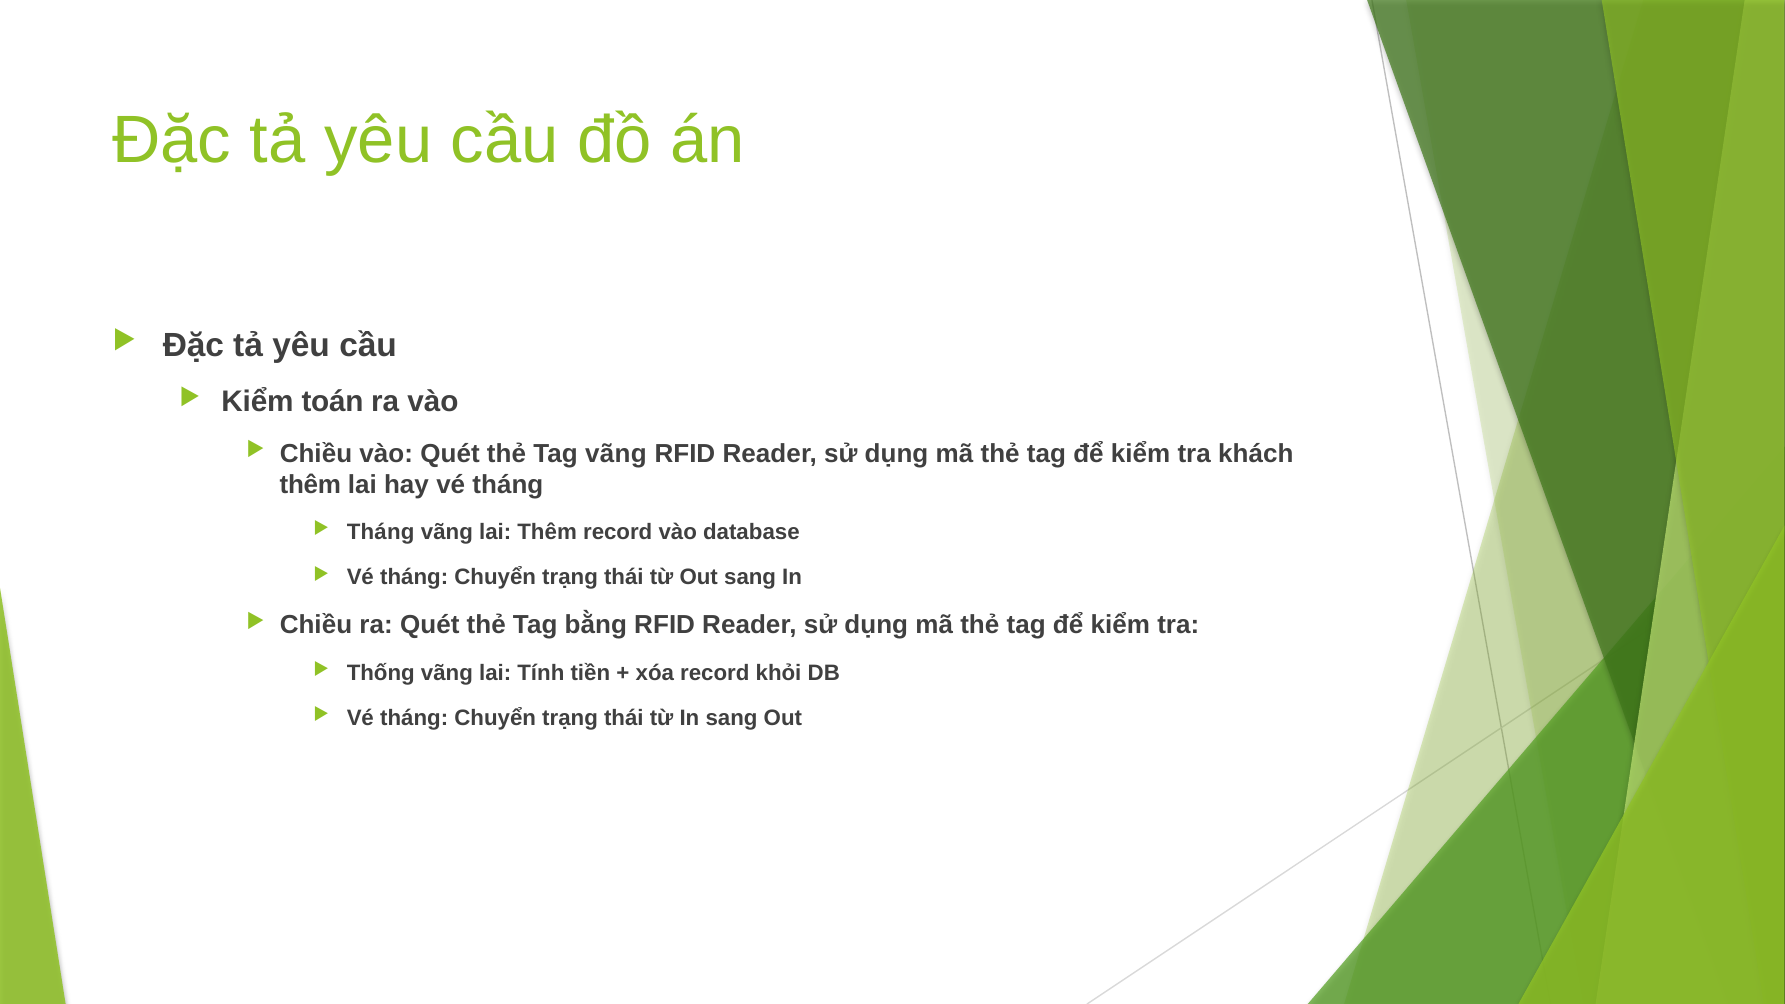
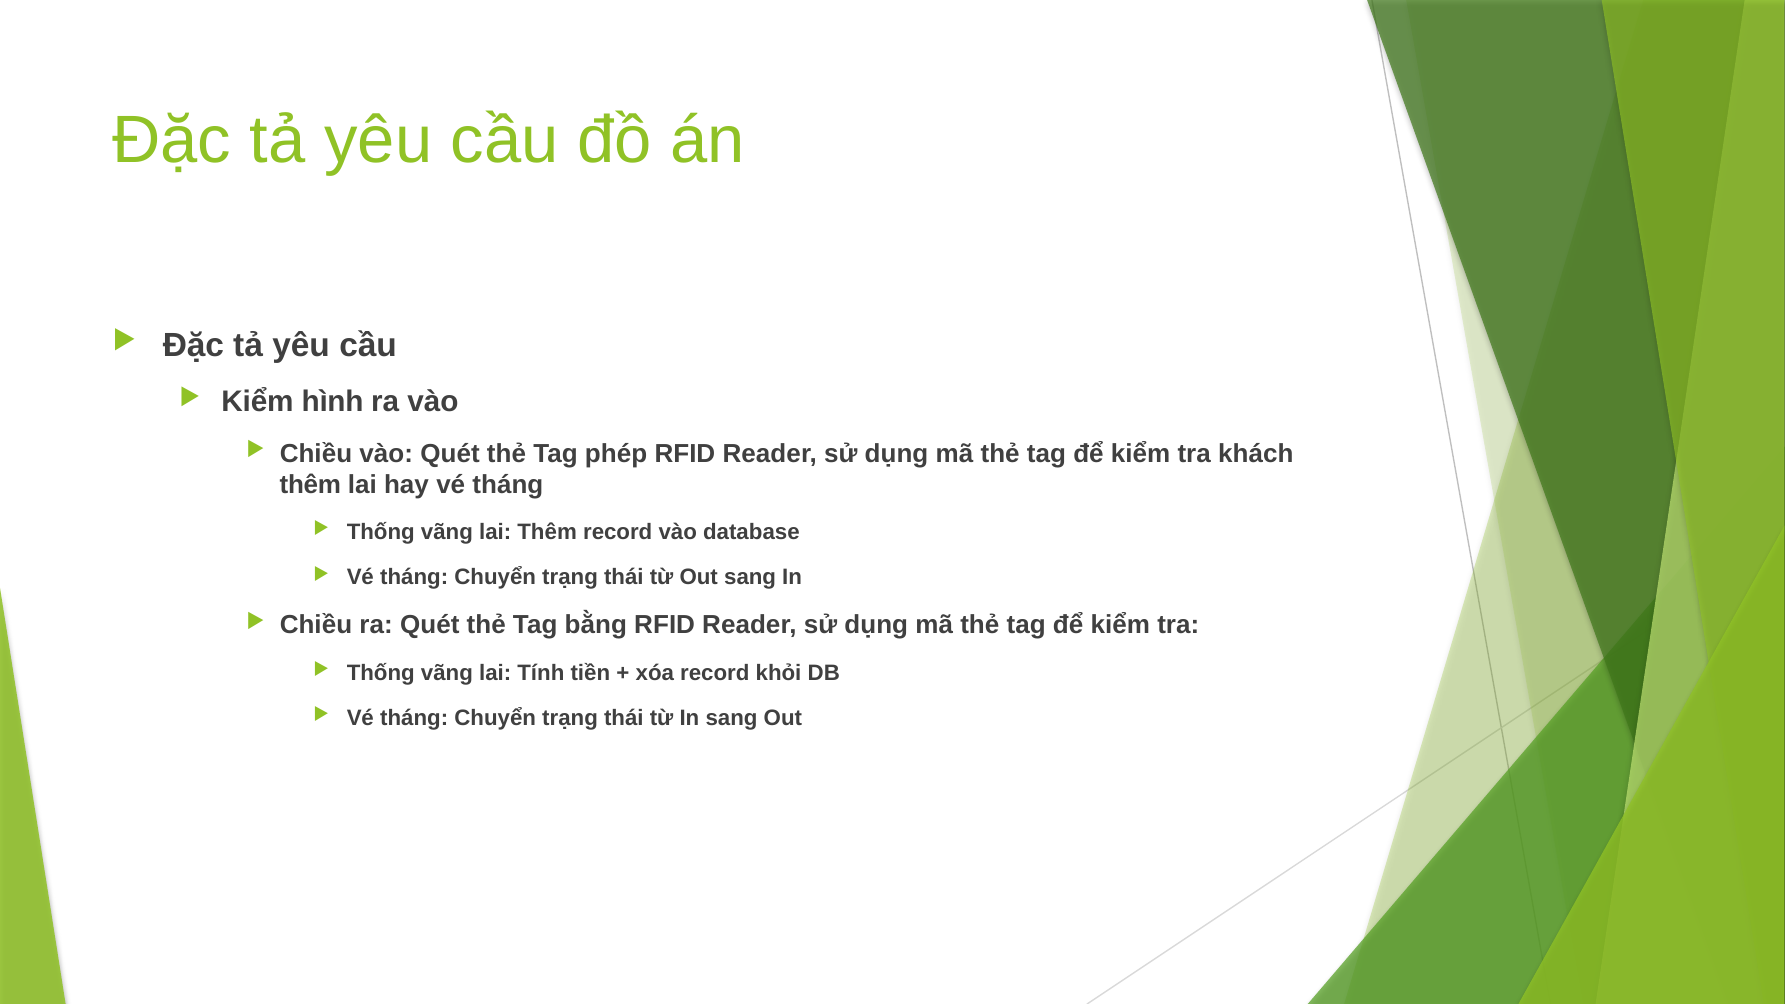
toán: toán -> hình
Tag vãng: vãng -> phép
Tháng at (381, 532): Tháng -> Thống
